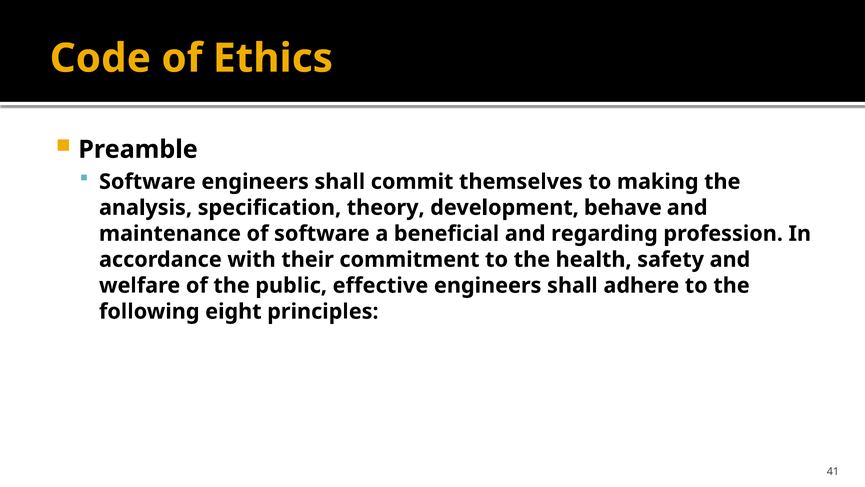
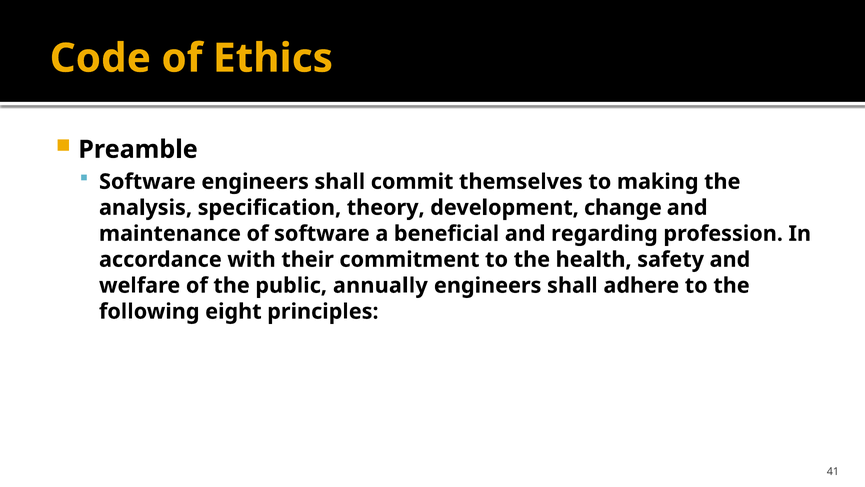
behave: behave -> change
effective: effective -> annually
